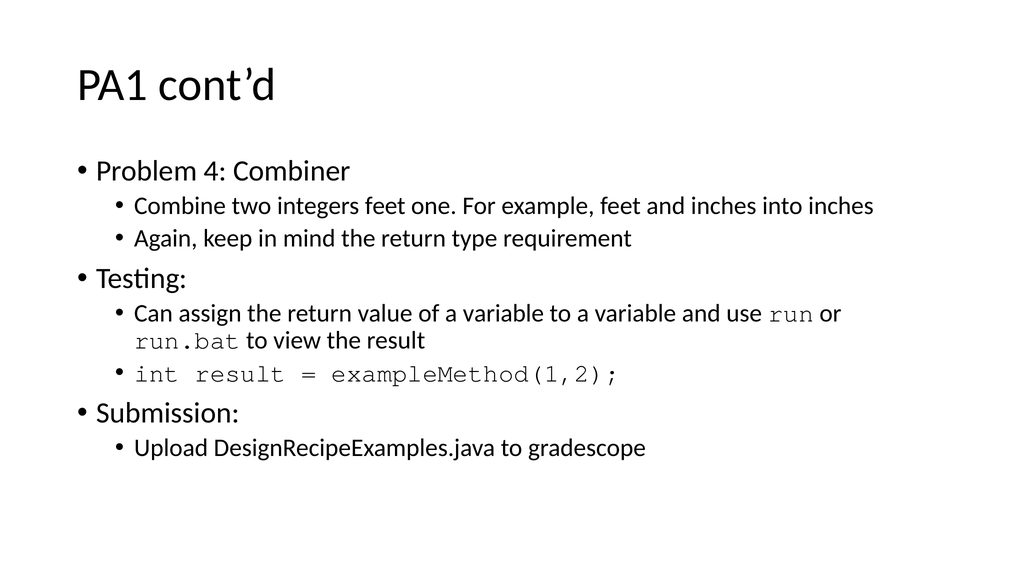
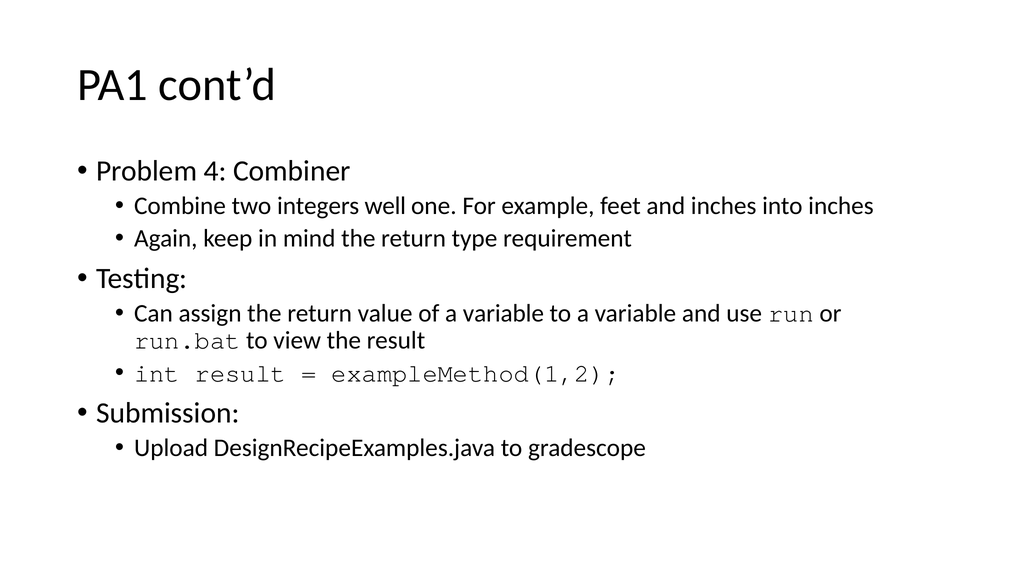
integers feet: feet -> well
